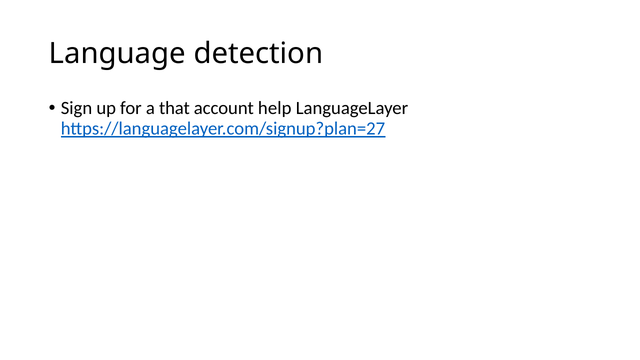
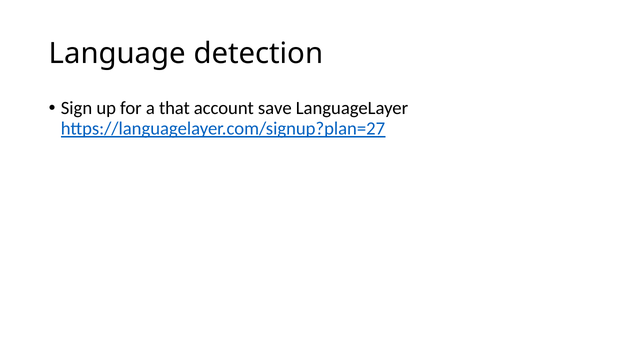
help: help -> save
